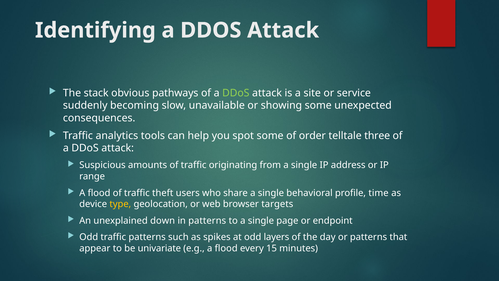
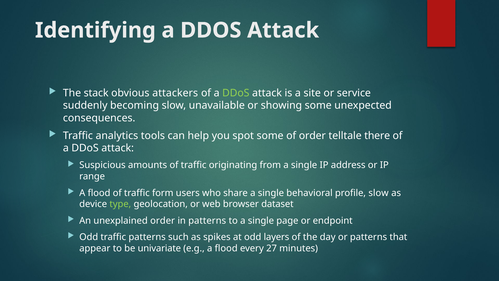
pathways: pathways -> attackers
three: three -> there
theft: theft -> form
profile time: time -> slow
type colour: yellow -> light green
targets: targets -> dataset
unexplained down: down -> order
15: 15 -> 27
